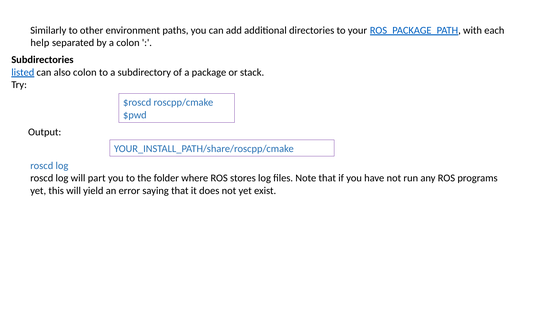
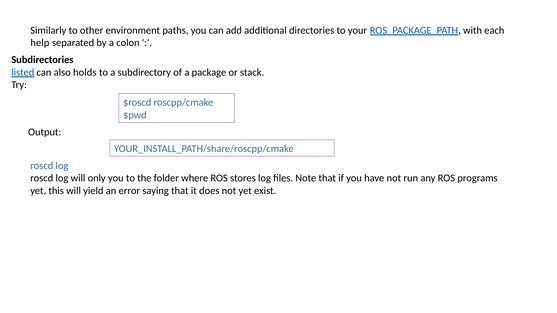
also colon: colon -> holds
part: part -> only
